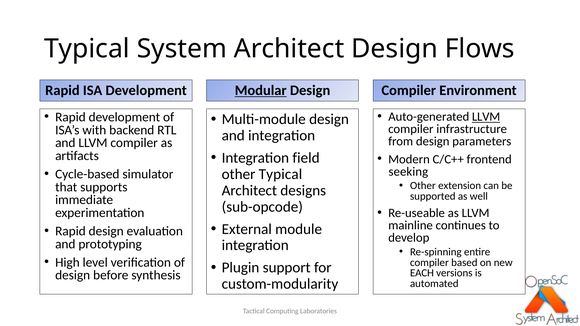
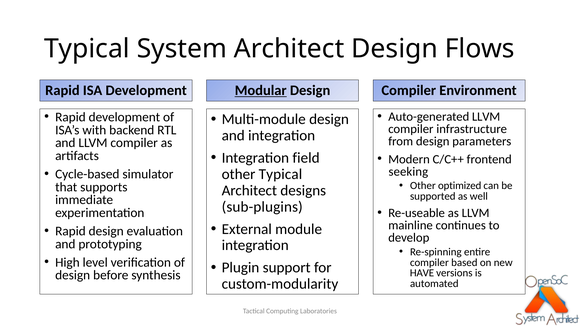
LLVM at (486, 117) underline: present -> none
extension: extension -> optimized
sub-opcode: sub-opcode -> sub-plugins
EACH: EACH -> HAVE
